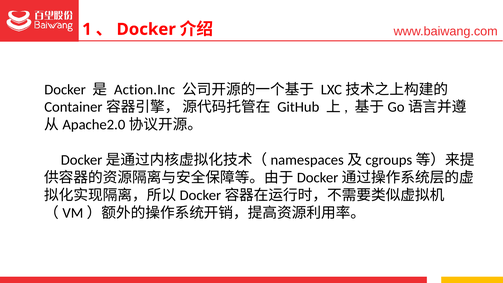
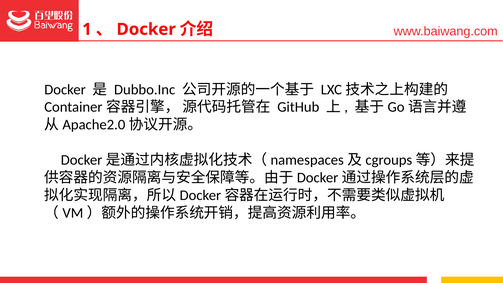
Action.Inc: Action.Inc -> Dubbo.Inc
